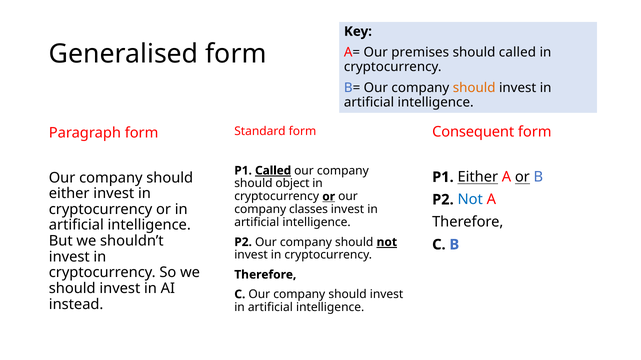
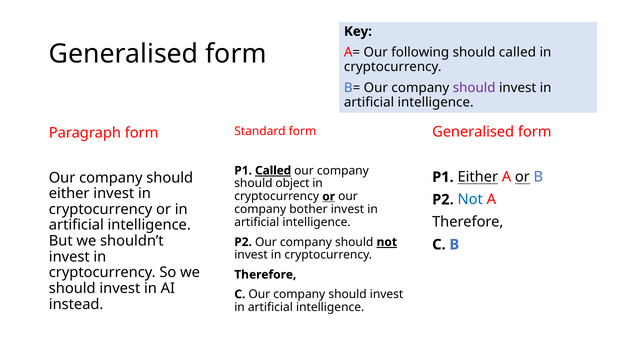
premises: premises -> following
should at (474, 88) colour: orange -> purple
Consequent at (473, 132): Consequent -> Generalised
classes: classes -> bother
